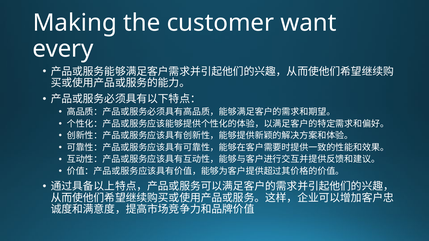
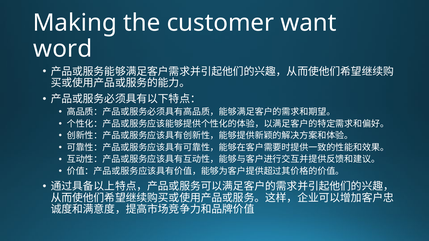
every: every -> word
